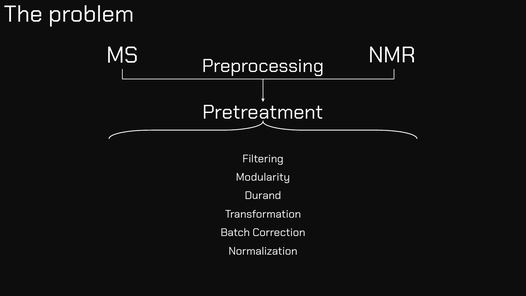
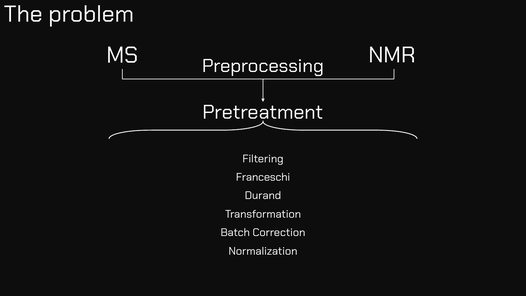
Modularity: Modularity -> Franceschi
